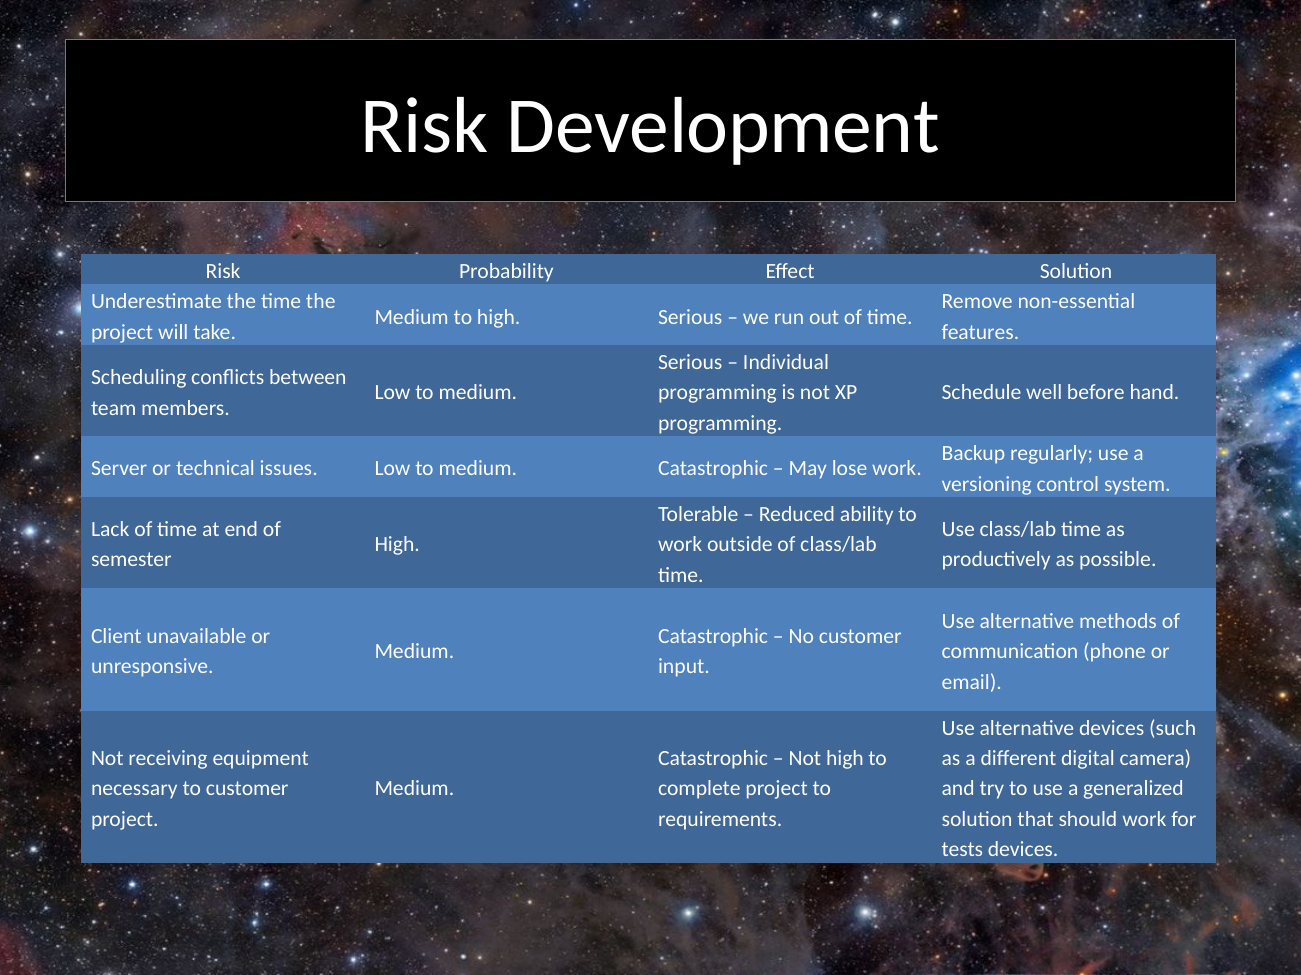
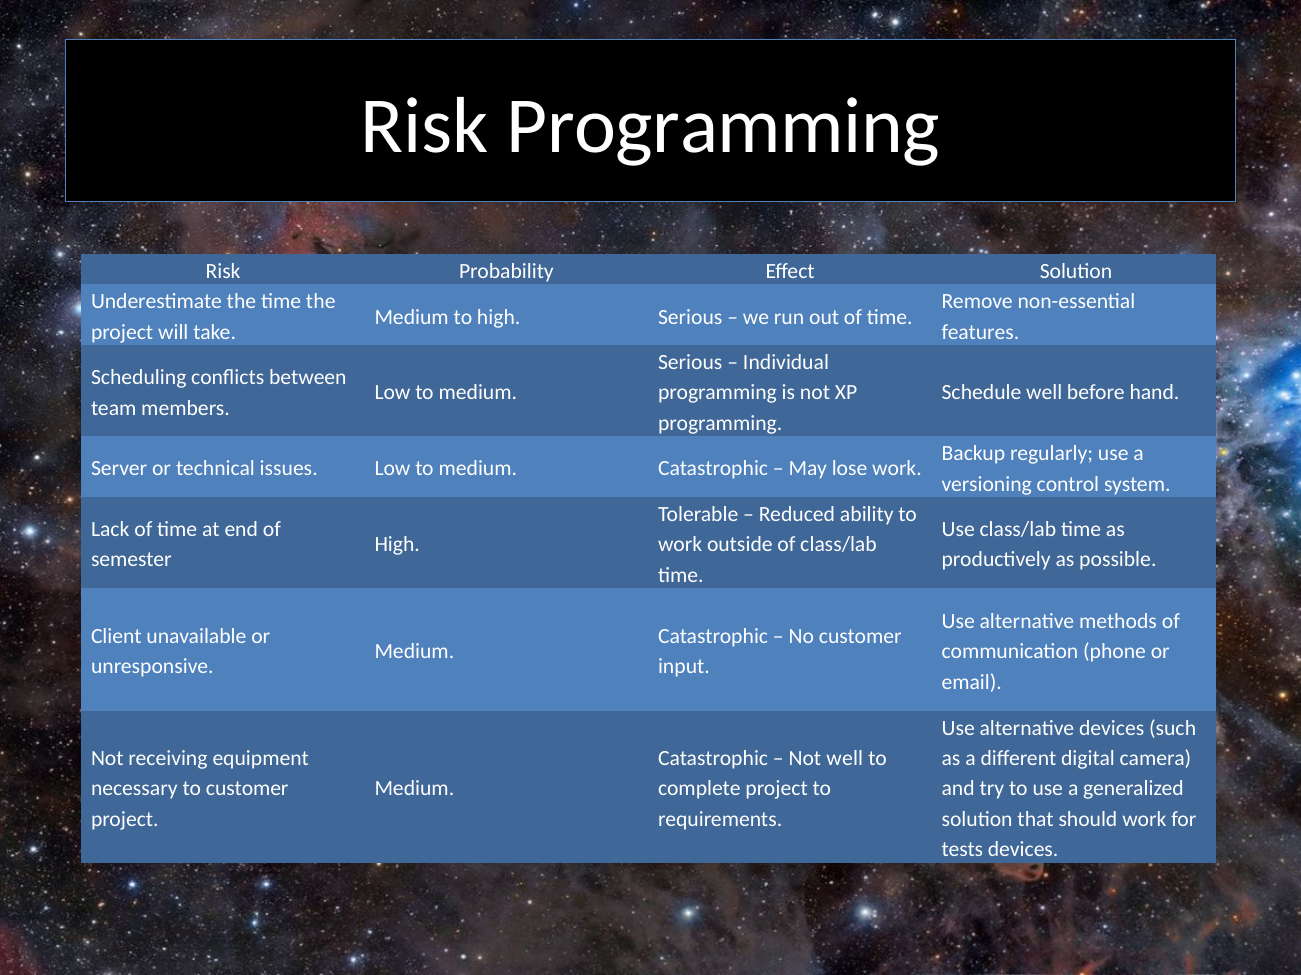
Risk Development: Development -> Programming
Not high: high -> well
